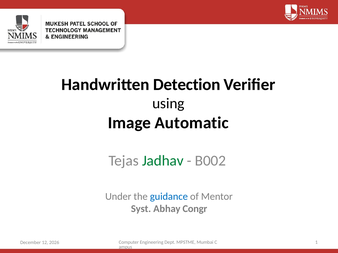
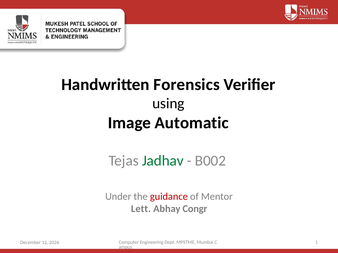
Detection: Detection -> Forensics
guidance colour: blue -> red
Syst: Syst -> Lett
